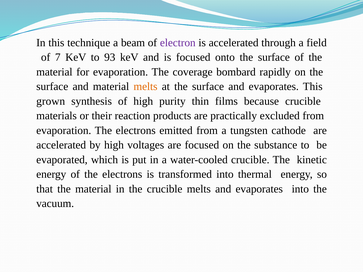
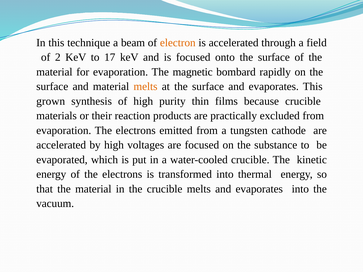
electron colour: purple -> orange
7: 7 -> 2
93: 93 -> 17
coverage: coverage -> magnetic
